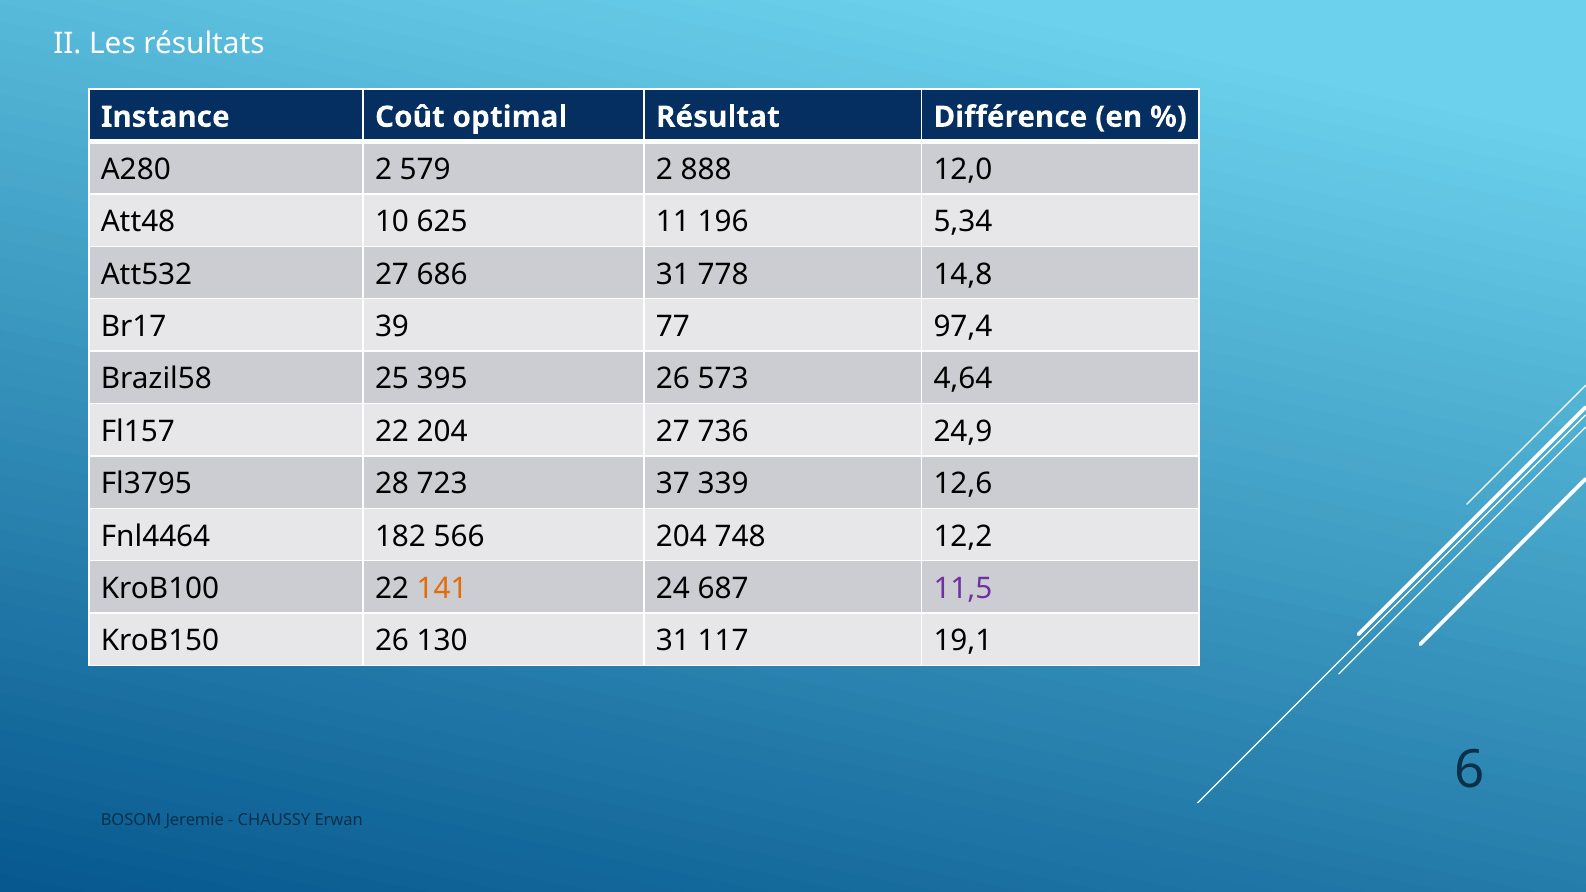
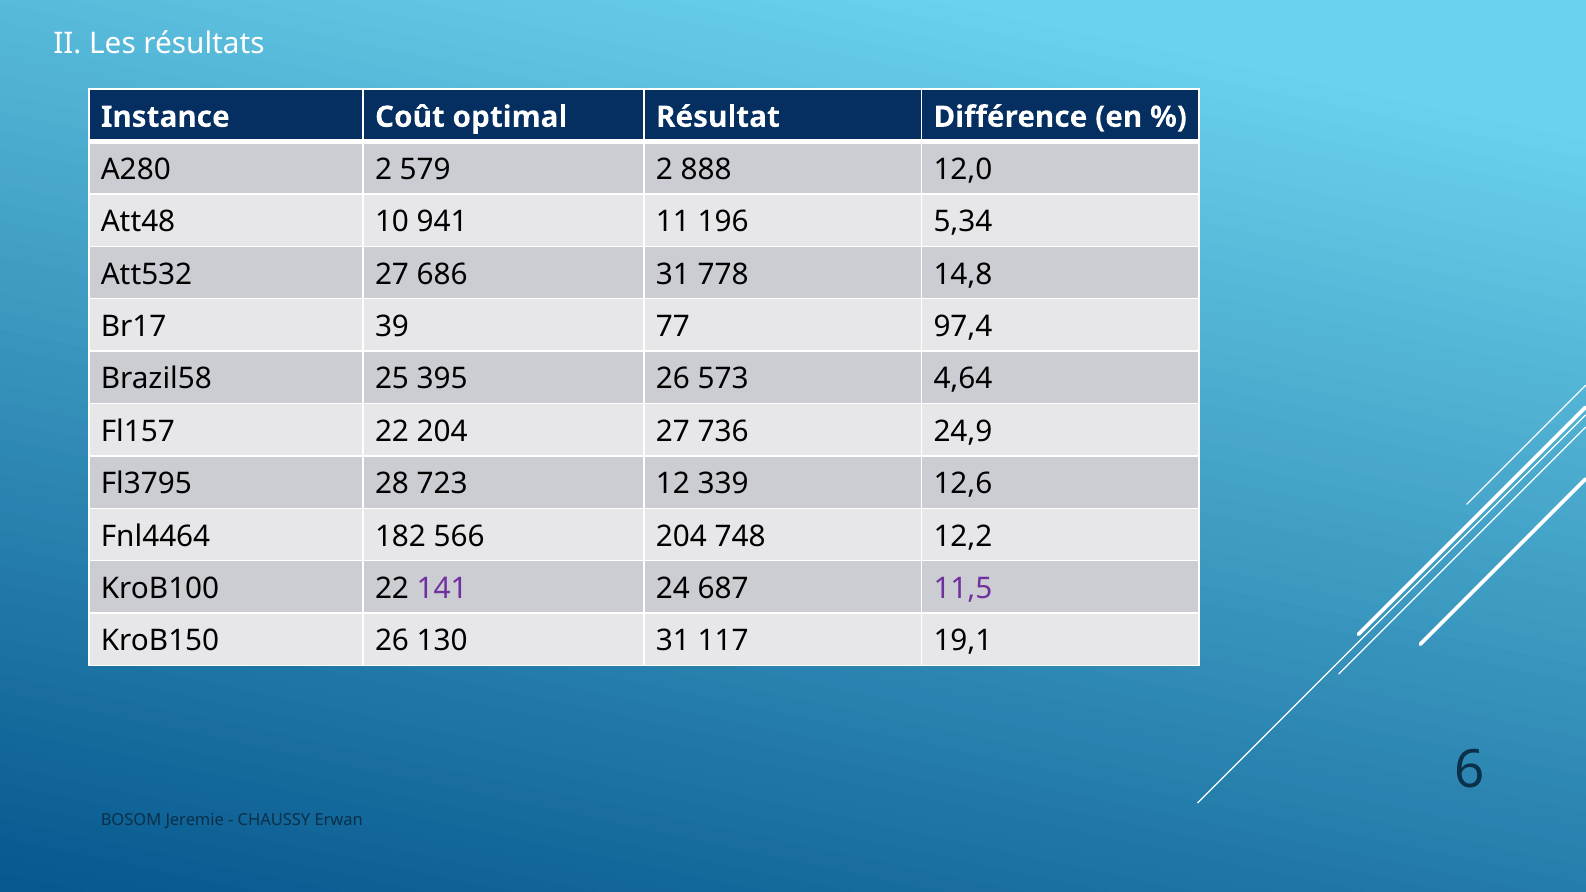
625: 625 -> 941
37: 37 -> 12
141 colour: orange -> purple
